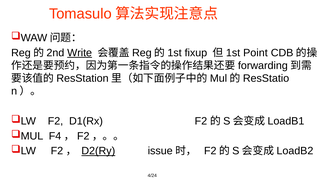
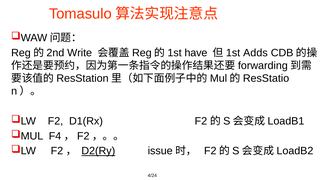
Write underline: present -> none
fixup: fixup -> have
Point: Point -> Adds
